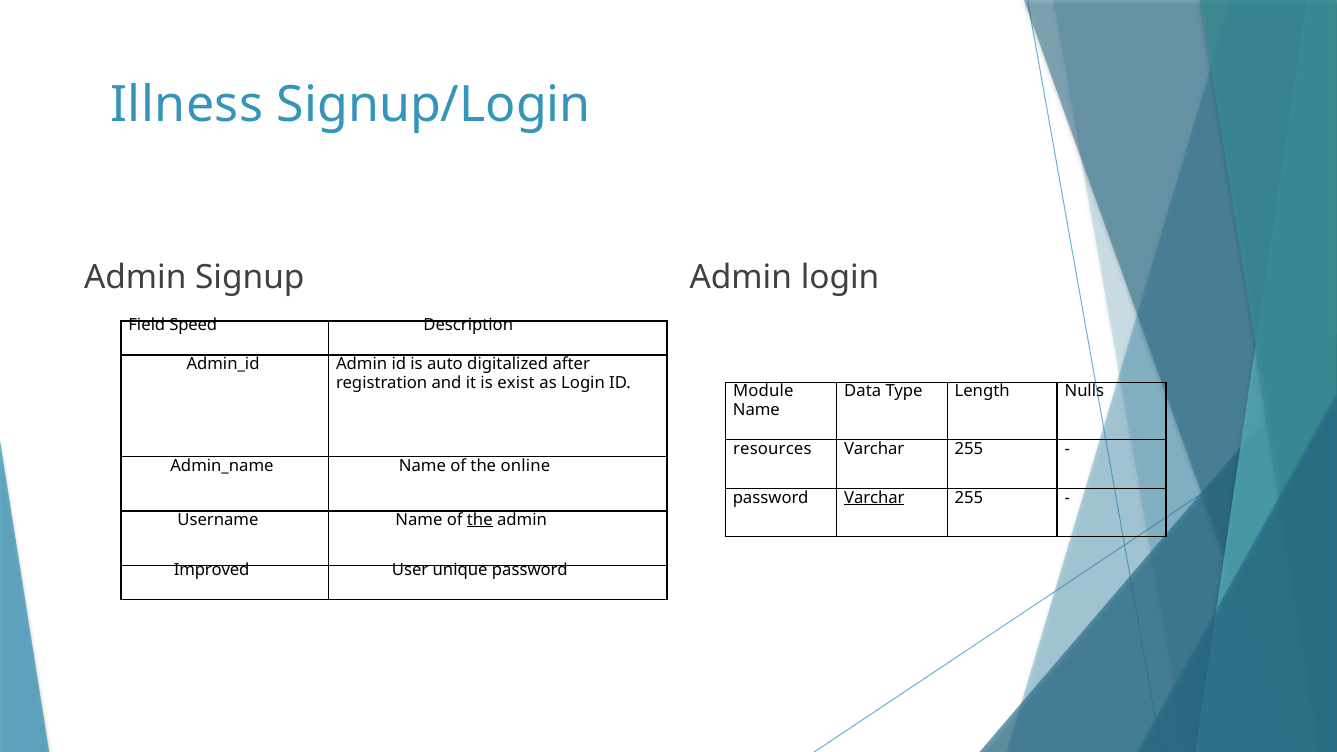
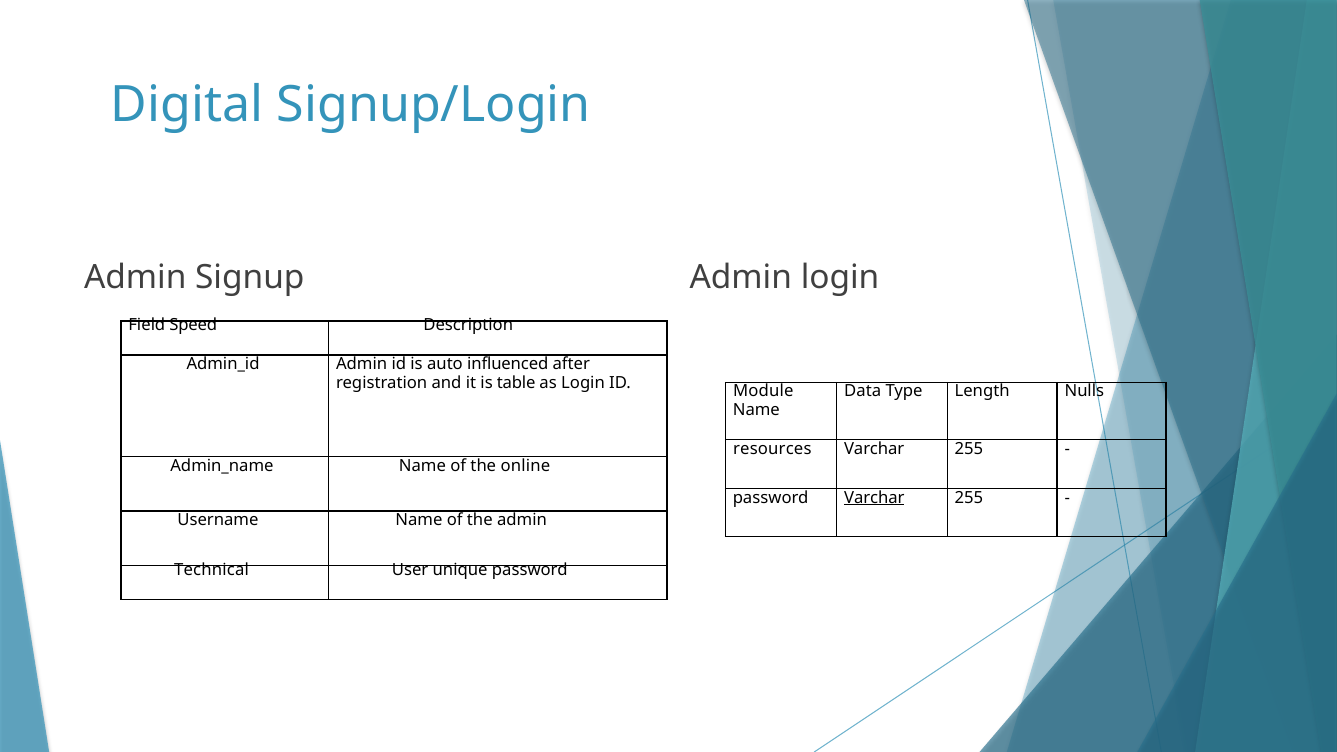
Illness: Illness -> Digital
digitalized: digitalized -> influenced
exist: exist -> table
the at (480, 520) underline: present -> none
Improved: Improved -> Technical
